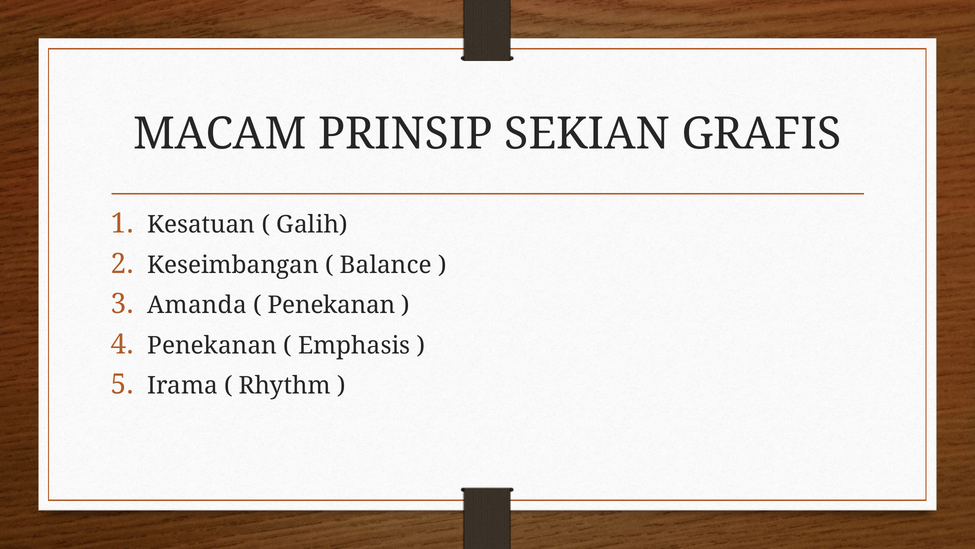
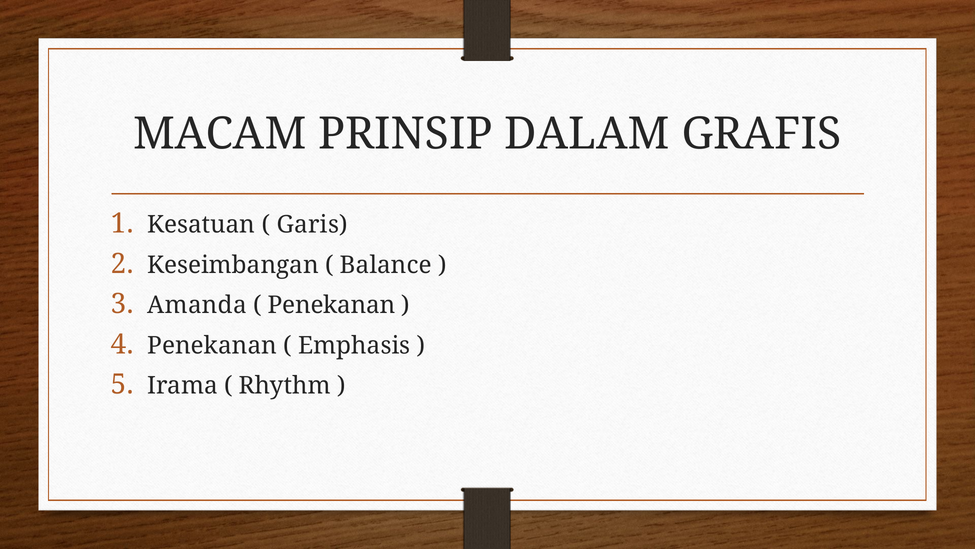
SEKIAN: SEKIAN -> DALAM
Galih: Galih -> Garis
